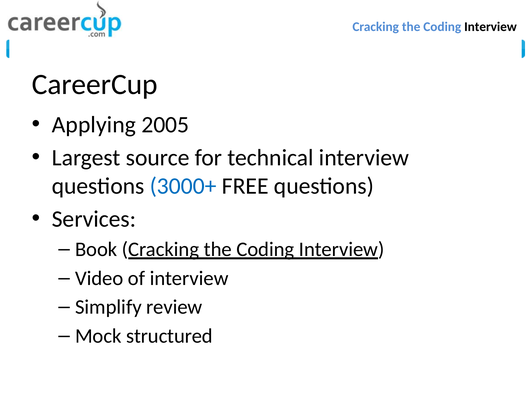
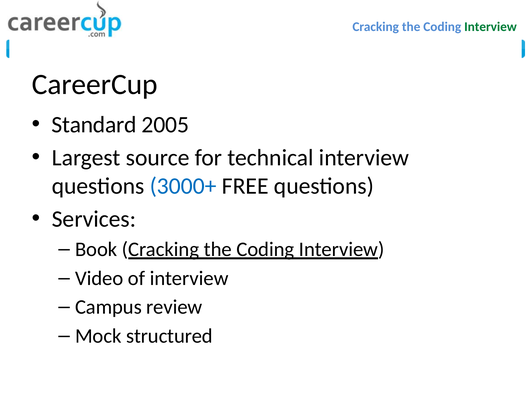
Interview at (490, 27) colour: black -> green
Applying at (94, 125): Applying -> Standard
Simplify: Simplify -> Campus
